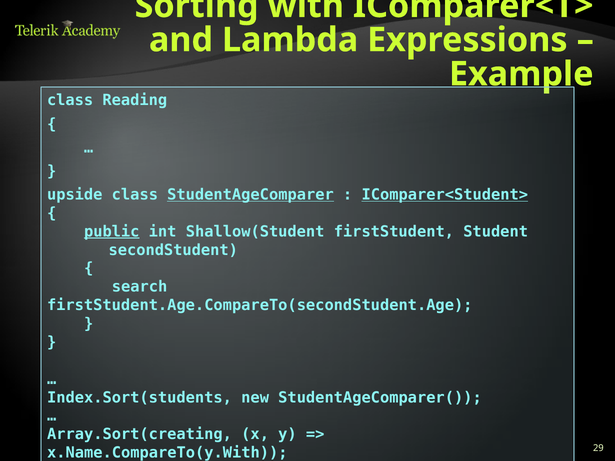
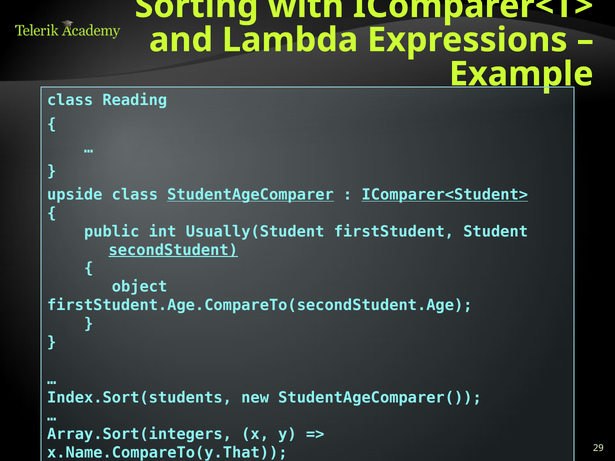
public underline: present -> none
Shallow(Student: Shallow(Student -> Usually(Student
secondStudent underline: none -> present
search: search -> object
Array.Sort(creating: Array.Sort(creating -> Array.Sort(integers
x.Name.CompareTo(y.With: x.Name.CompareTo(y.With -> x.Name.CompareTo(y.That
